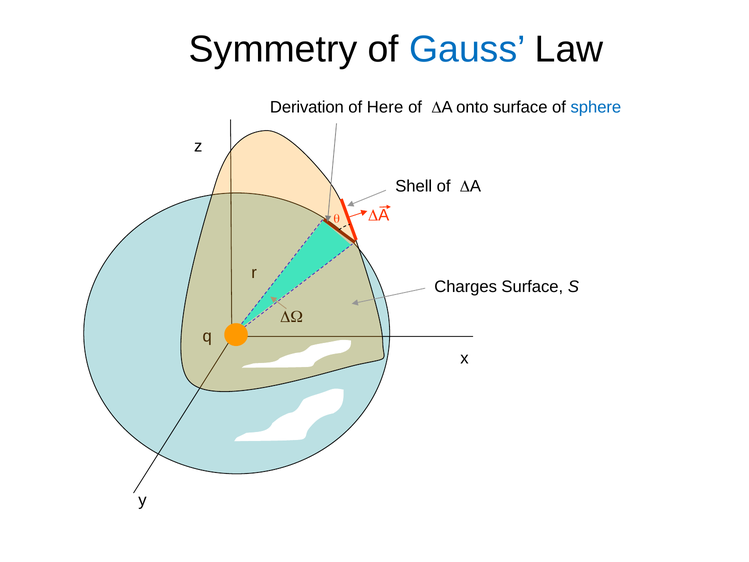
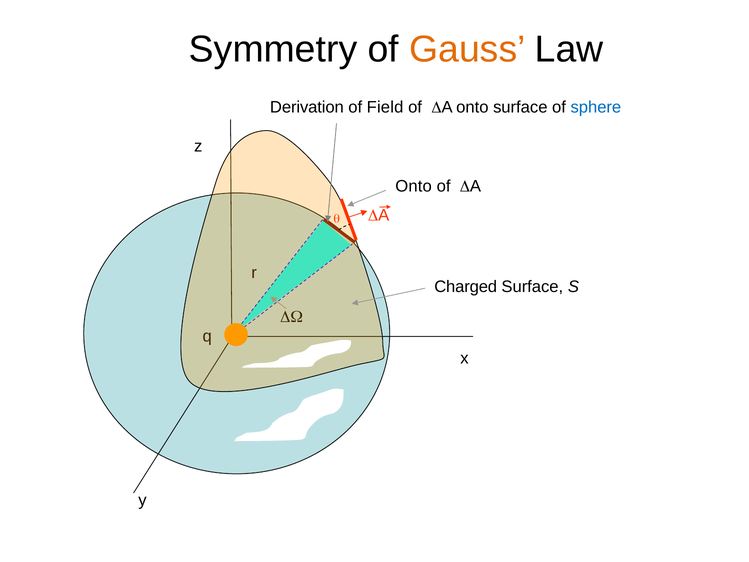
Gauss colour: blue -> orange
Here: Here -> Field
Shell at (414, 186): Shell -> Onto
Charges: Charges -> Charged
